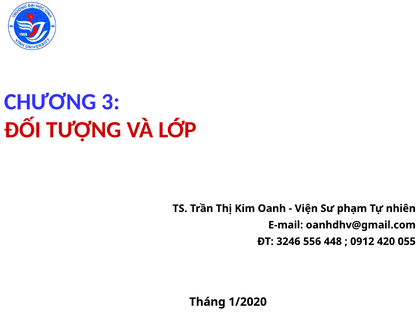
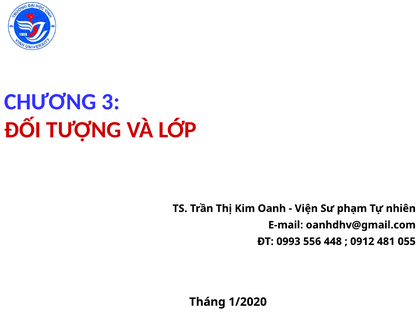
3246: 3246 -> 0993
420: 420 -> 481
